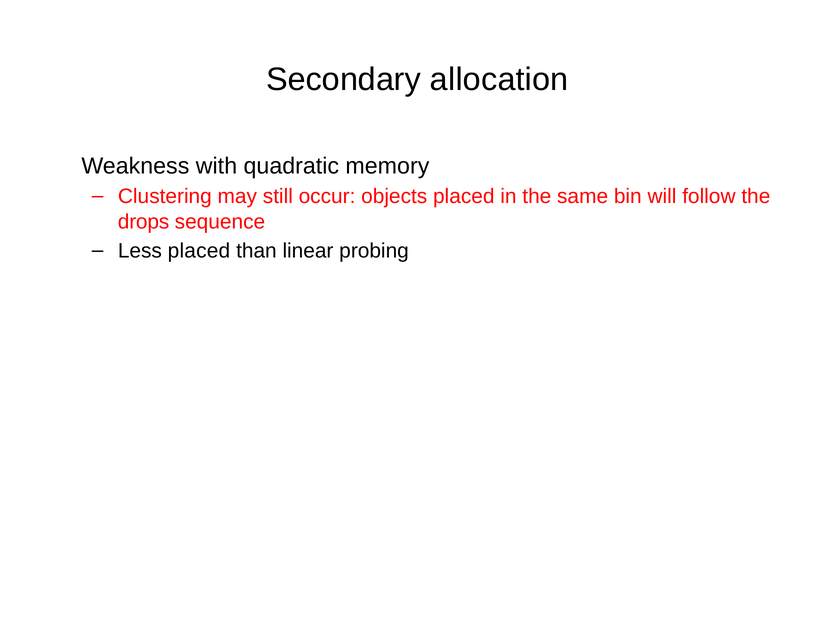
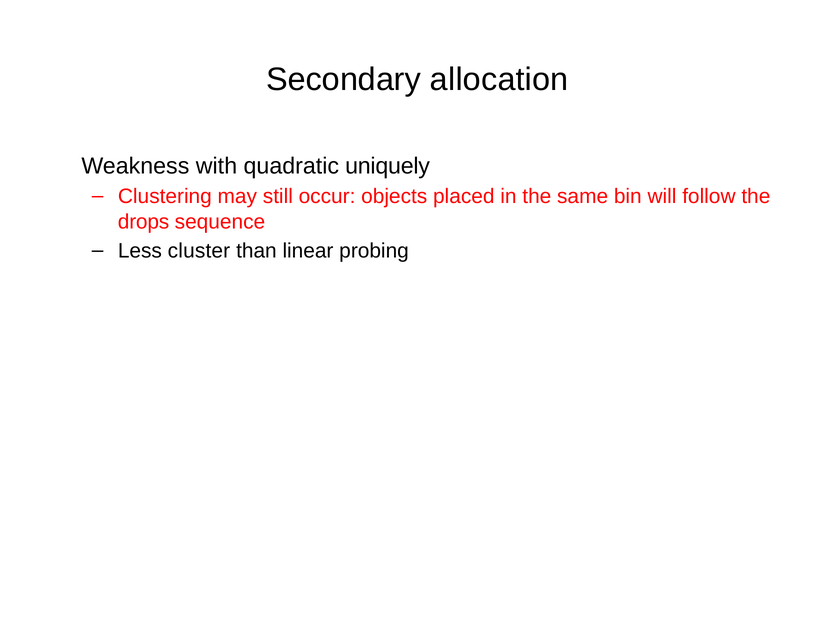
memory: memory -> uniquely
Less placed: placed -> cluster
